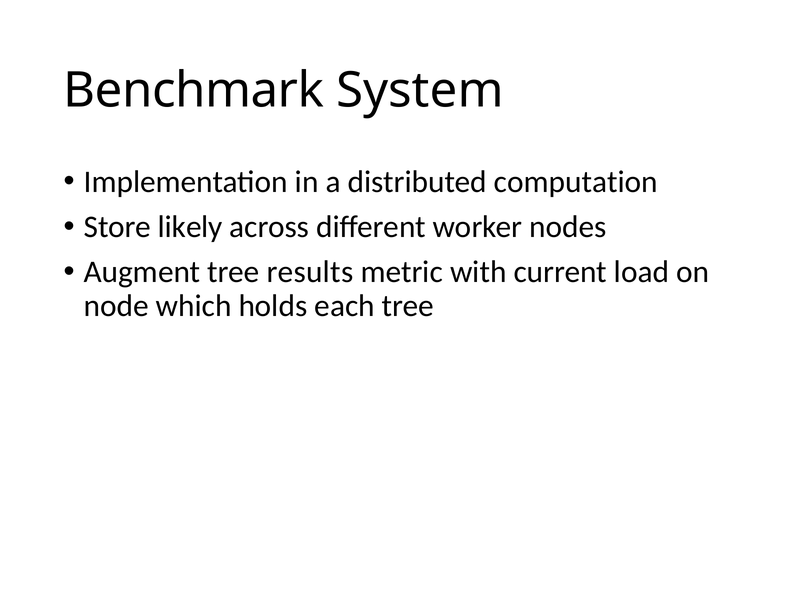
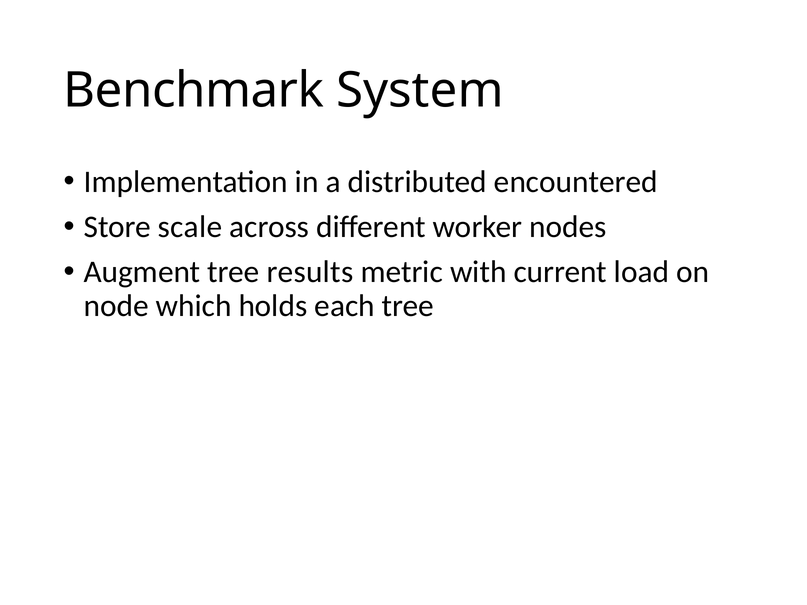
computation: computation -> encountered
likely: likely -> scale
